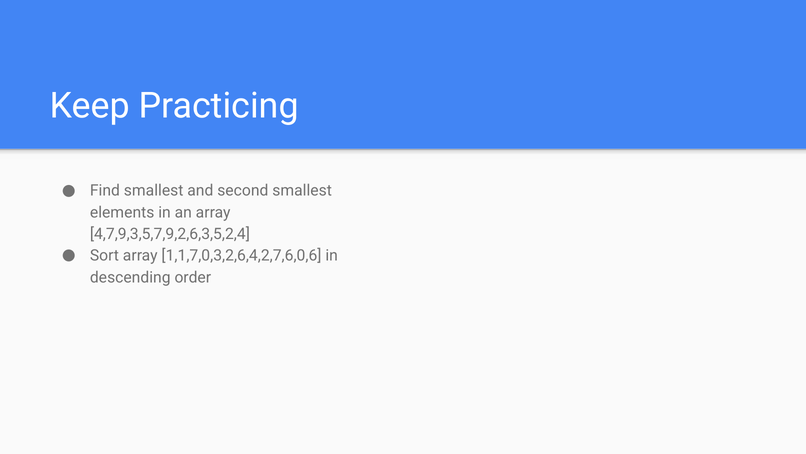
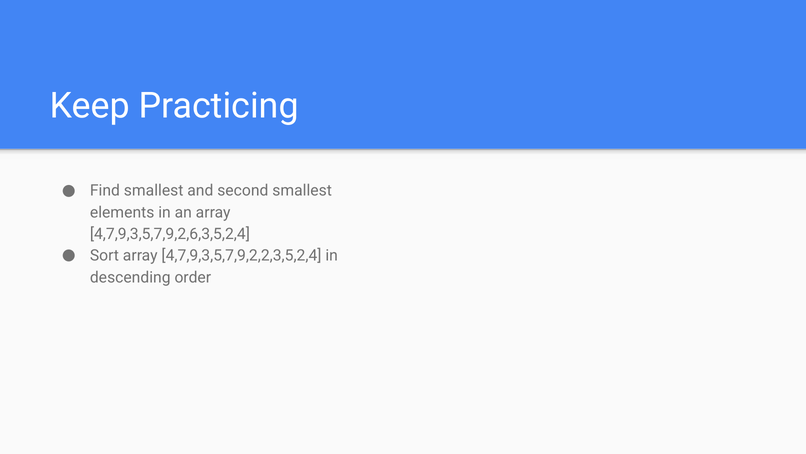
1,1,7,0,3,2,6,4,2,7,6,0,6: 1,1,7,0,3,2,6,4,2,7,6,0,6 -> 4,7,9,3,5,7,9,2,2,3,5,2,4
